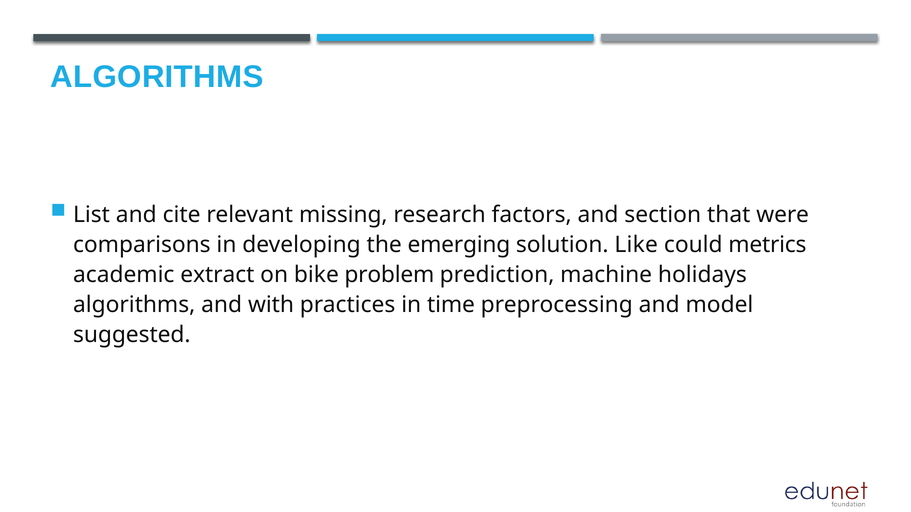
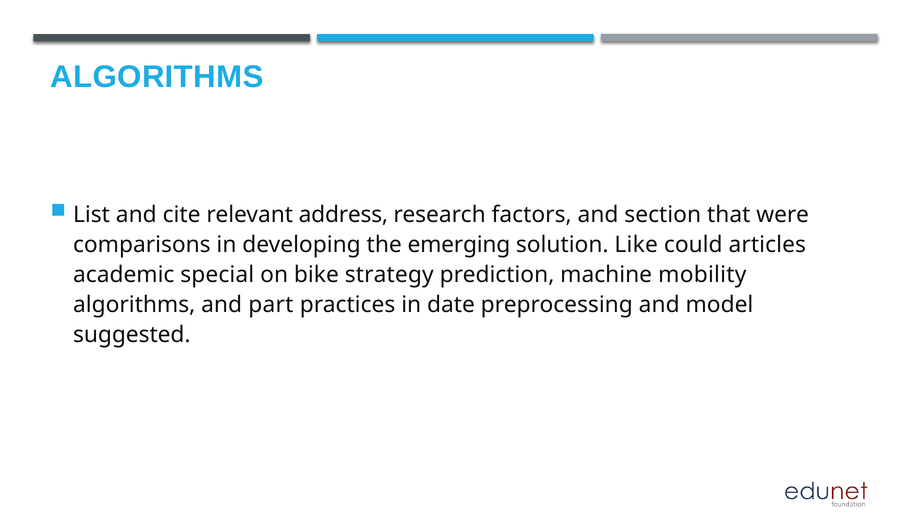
missing: missing -> address
metrics: metrics -> articles
extract: extract -> special
problem: problem -> strategy
holidays: holidays -> mobility
with: with -> part
time: time -> date
